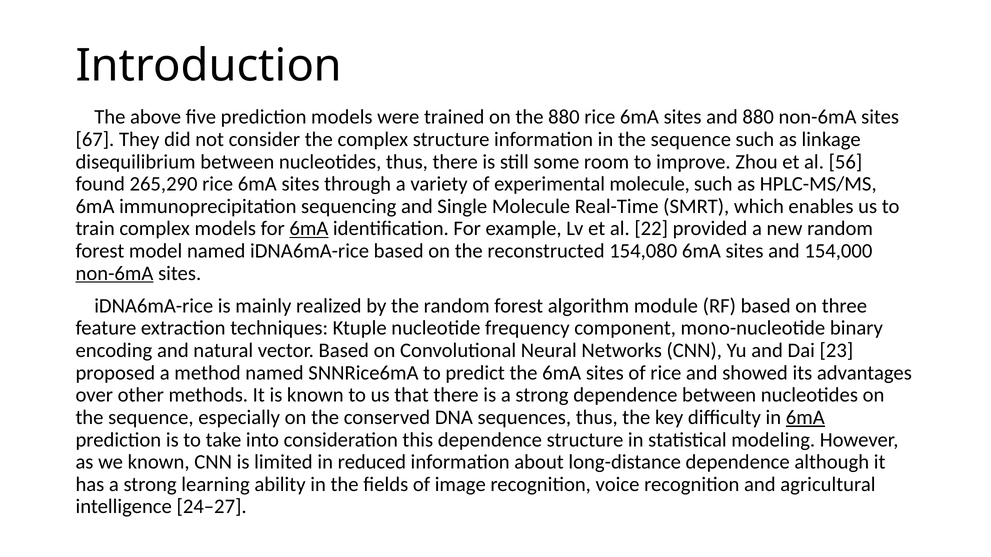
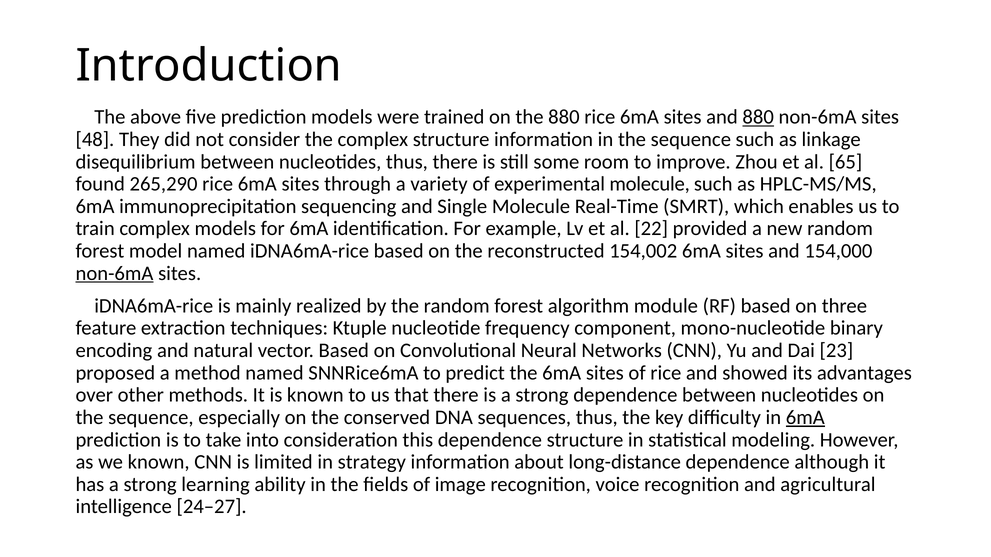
880 at (758, 117) underline: none -> present
67: 67 -> 48
56: 56 -> 65
6mA at (309, 229) underline: present -> none
154,080: 154,080 -> 154,002
reduced: reduced -> strategy
